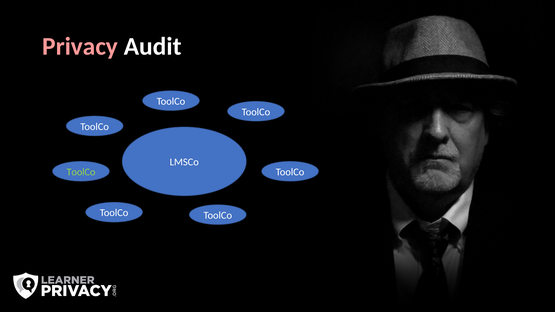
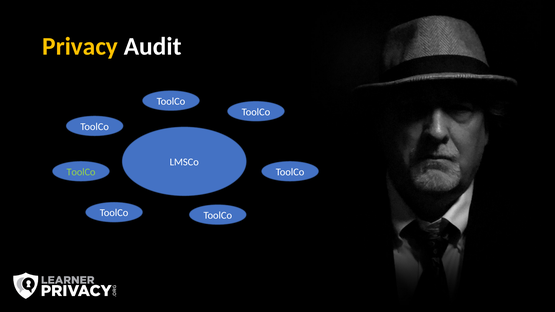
Privacy colour: pink -> yellow
